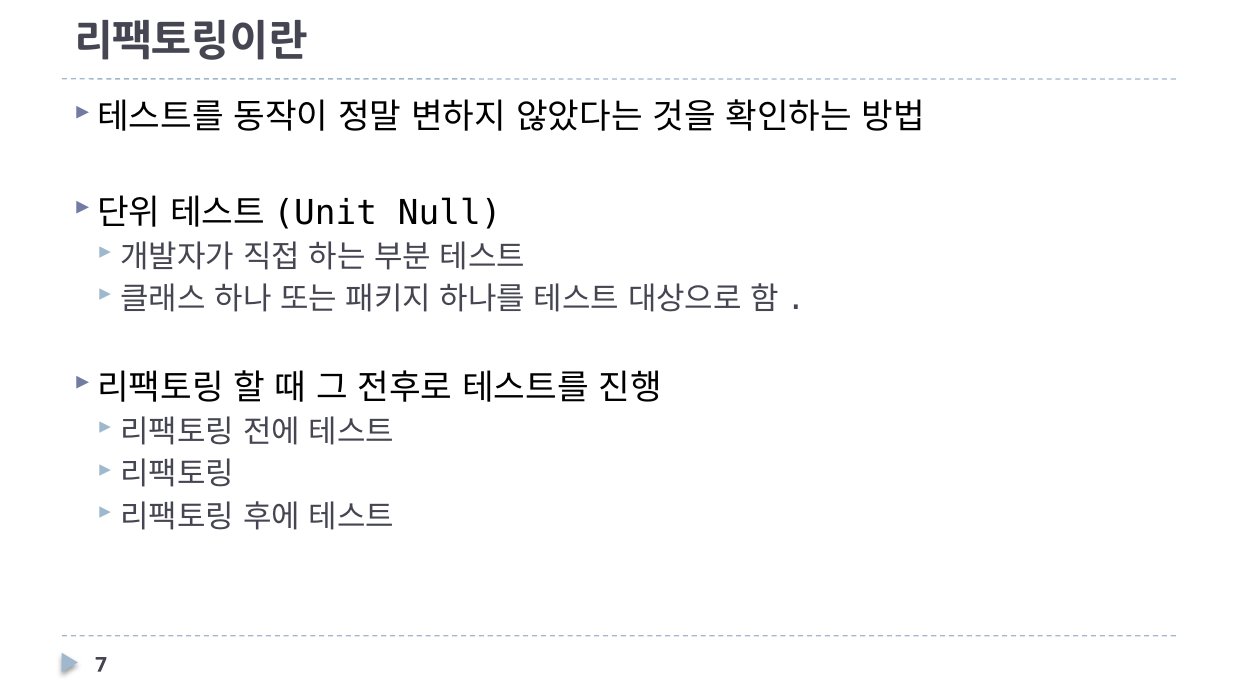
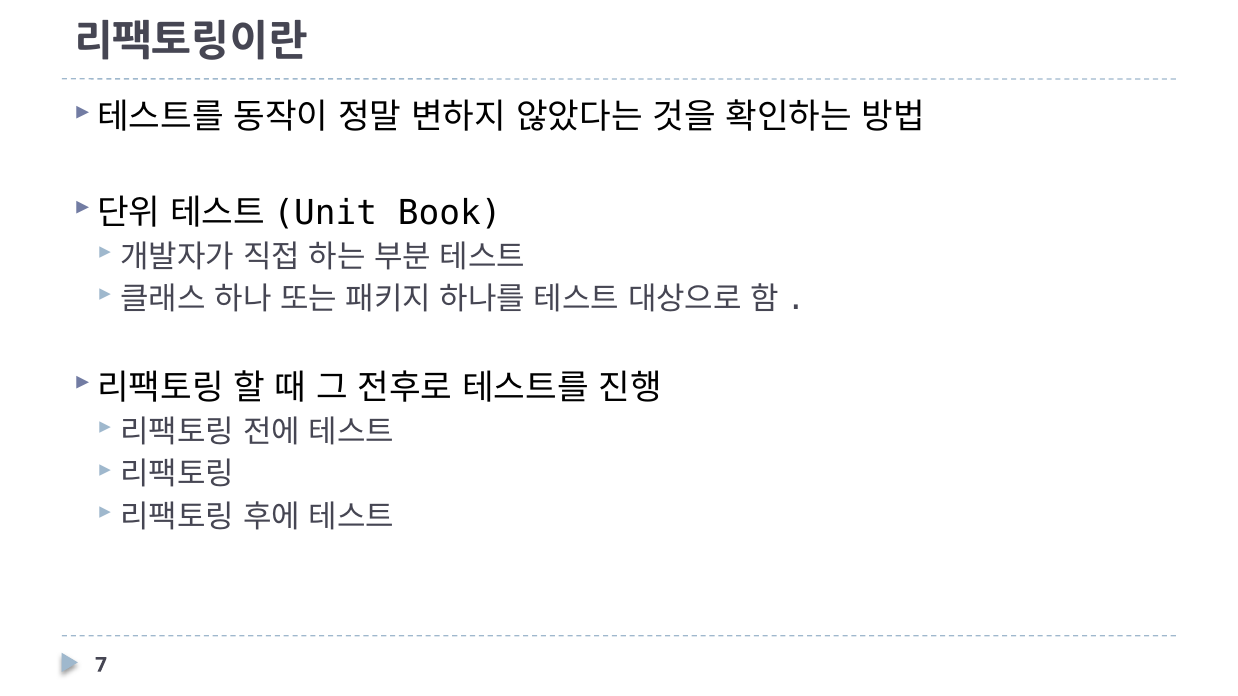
Null: Null -> Book
